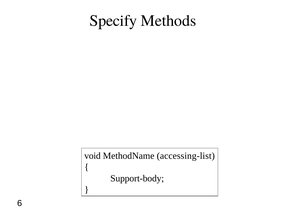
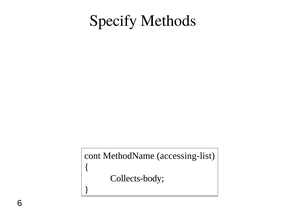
void: void -> cont
Support-body: Support-body -> Collects-body
